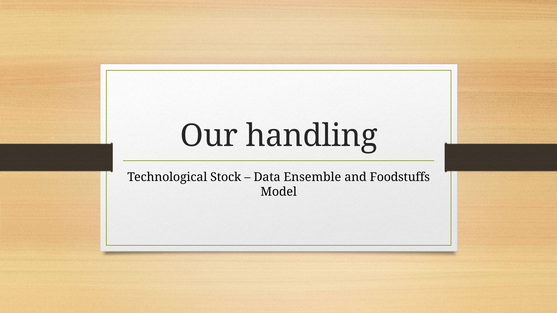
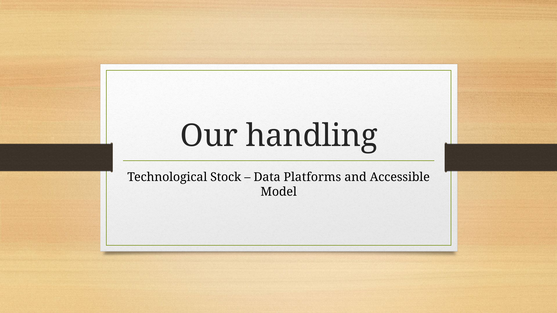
Ensemble: Ensemble -> Platforms
Foodstuffs: Foodstuffs -> Accessible
